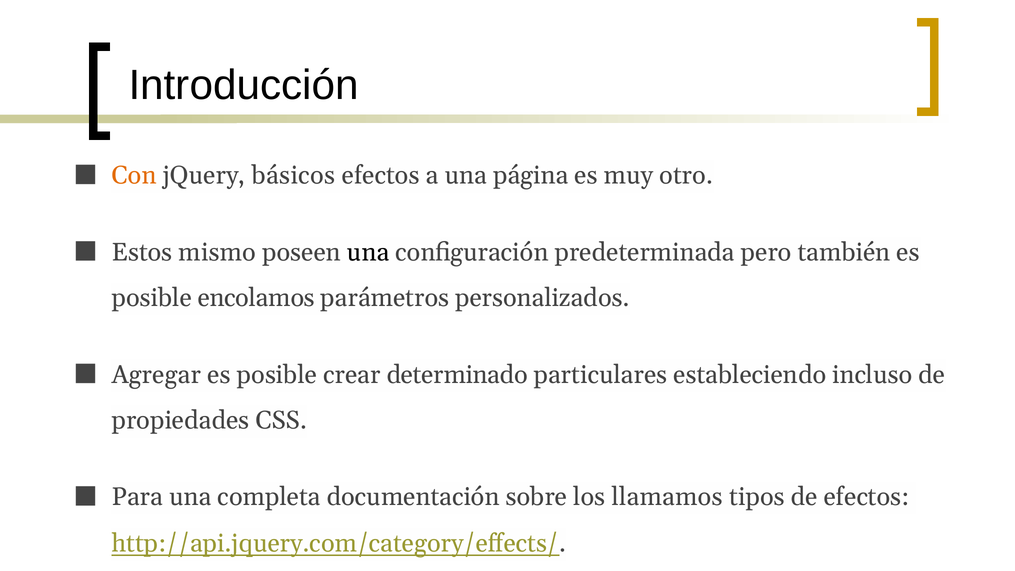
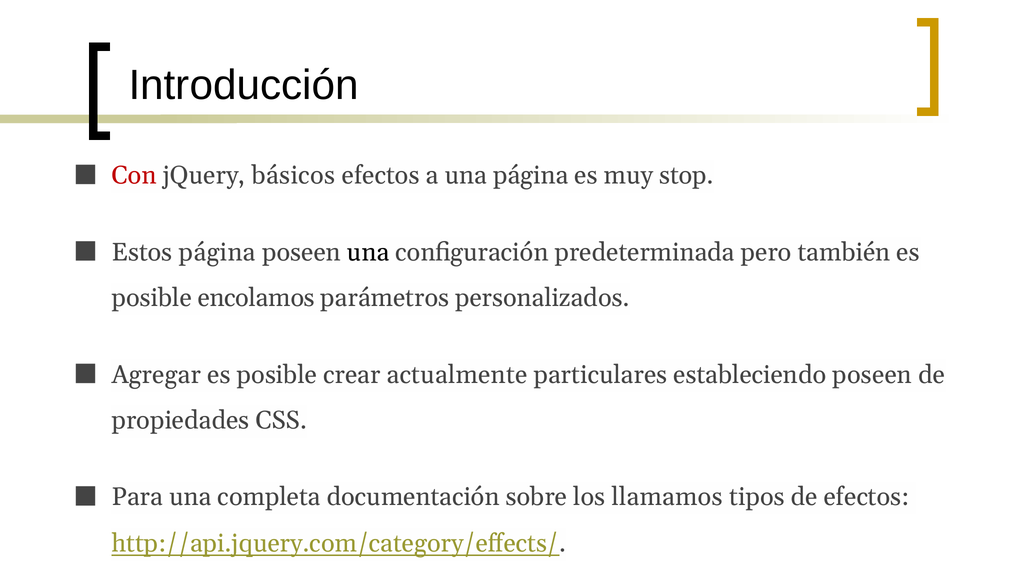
Con colour: orange -> red
otro: otro -> stop
Estos mismo: mismo -> página
determinado: determinado -> actualmente
estableciendo incluso: incluso -> poseen
